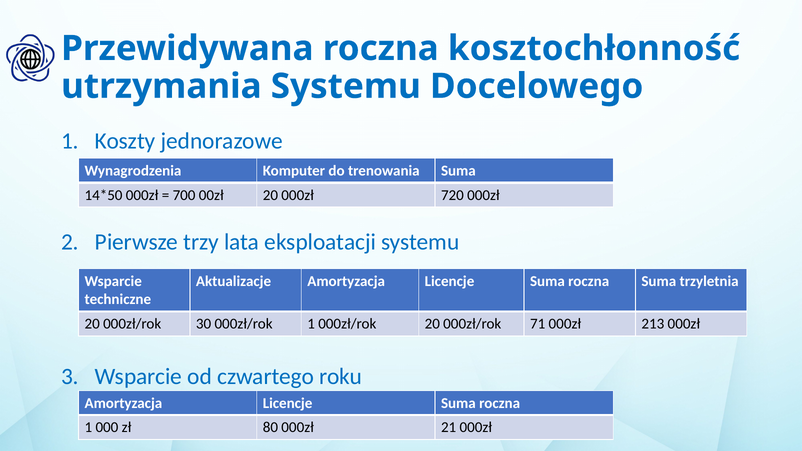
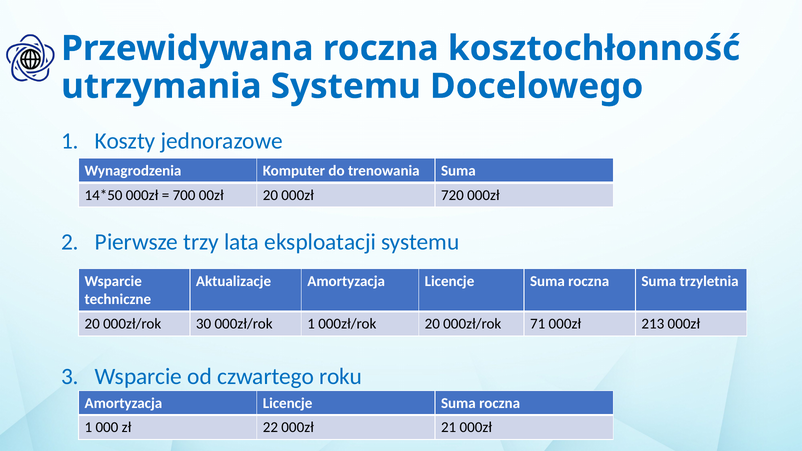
80: 80 -> 22
